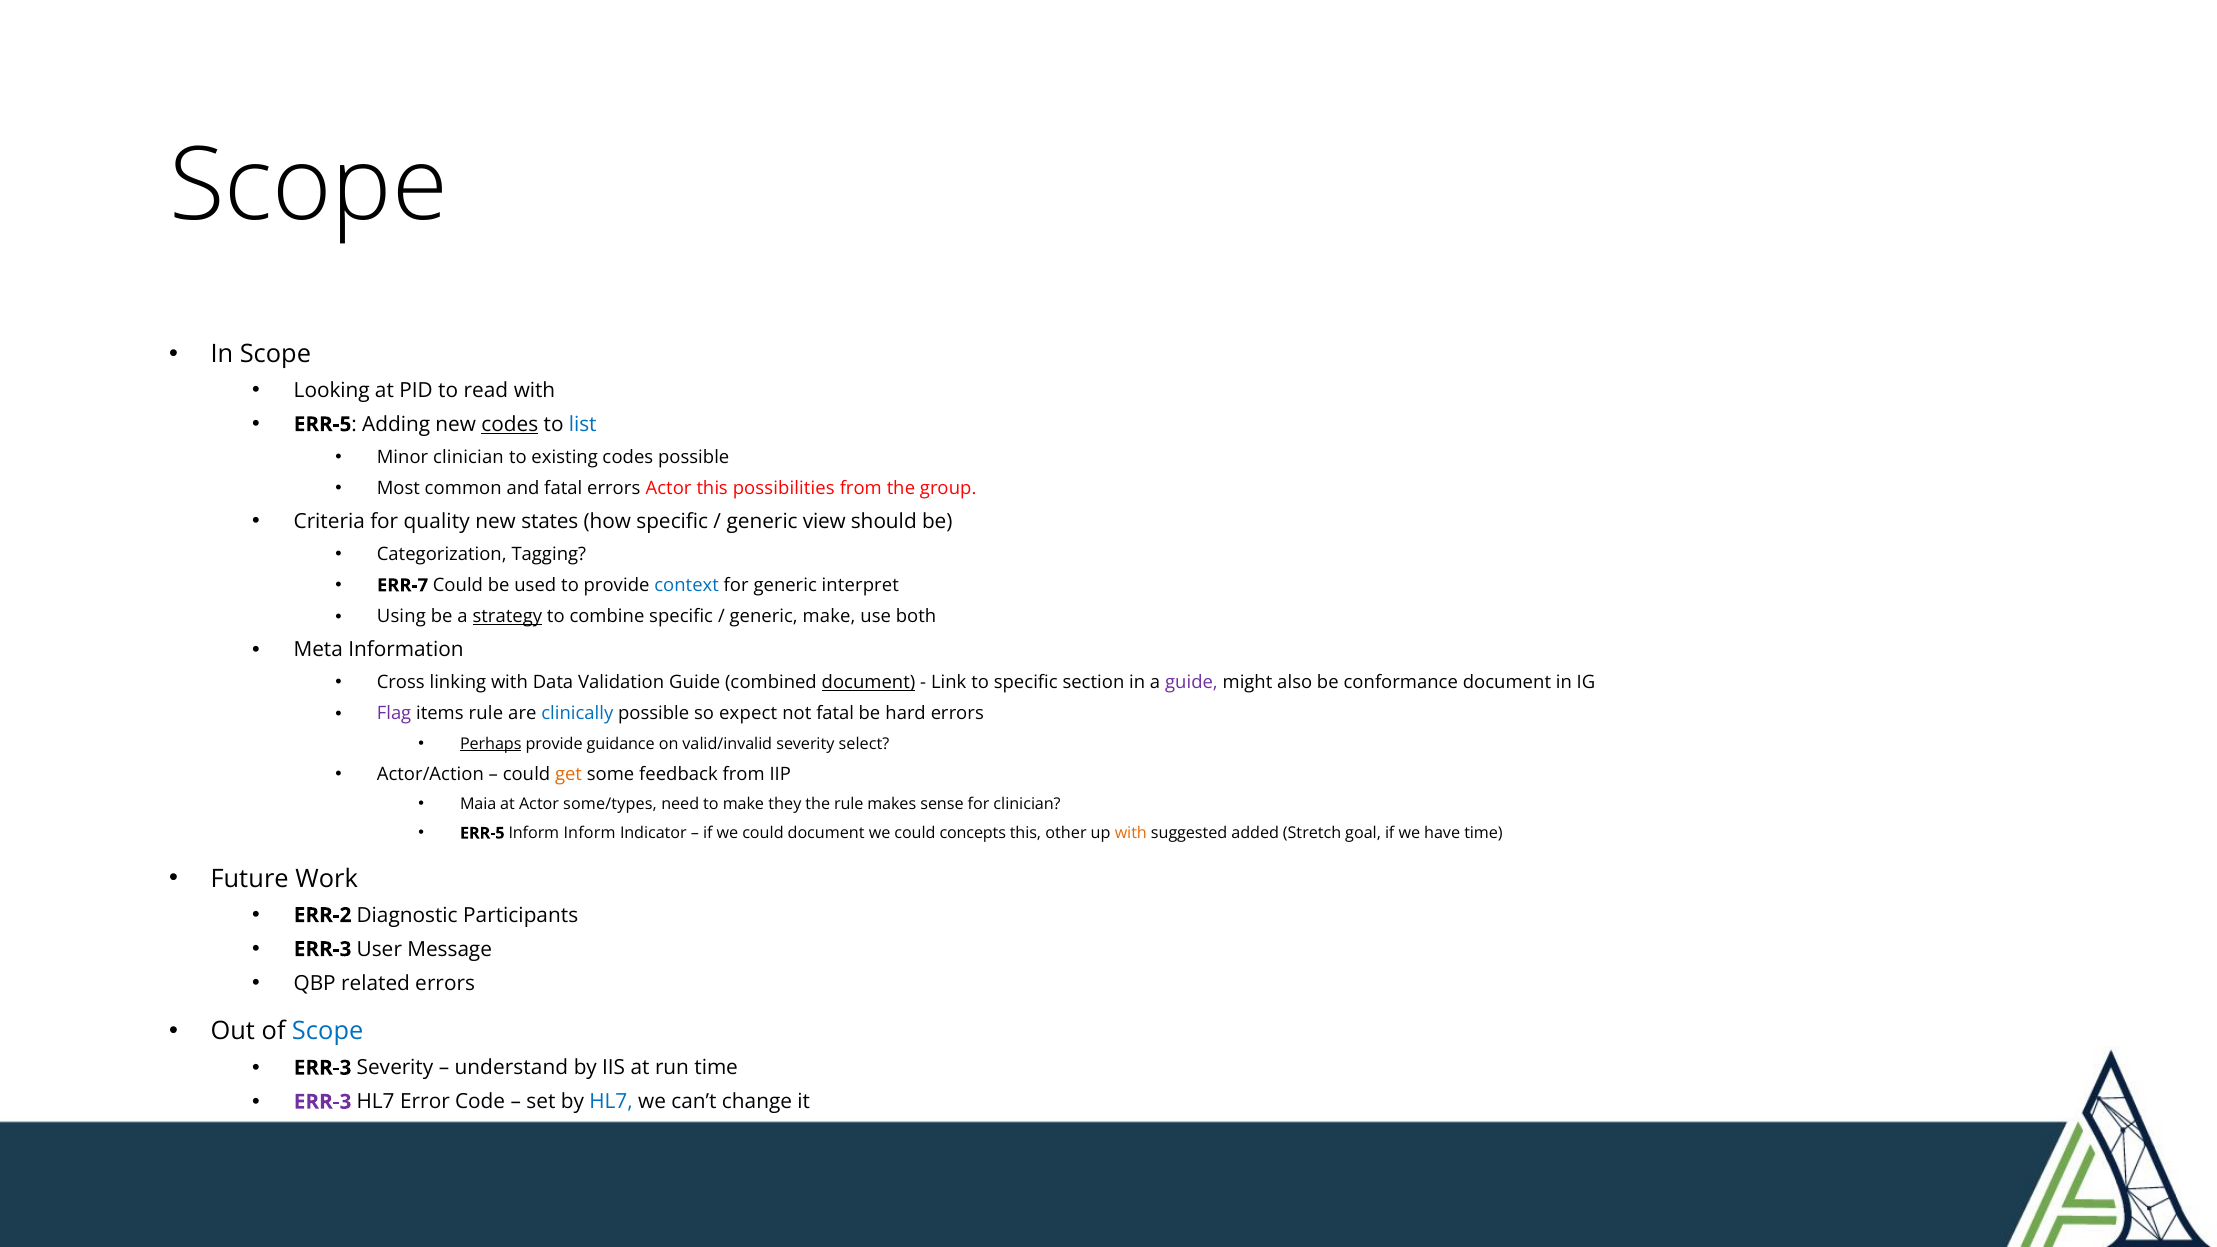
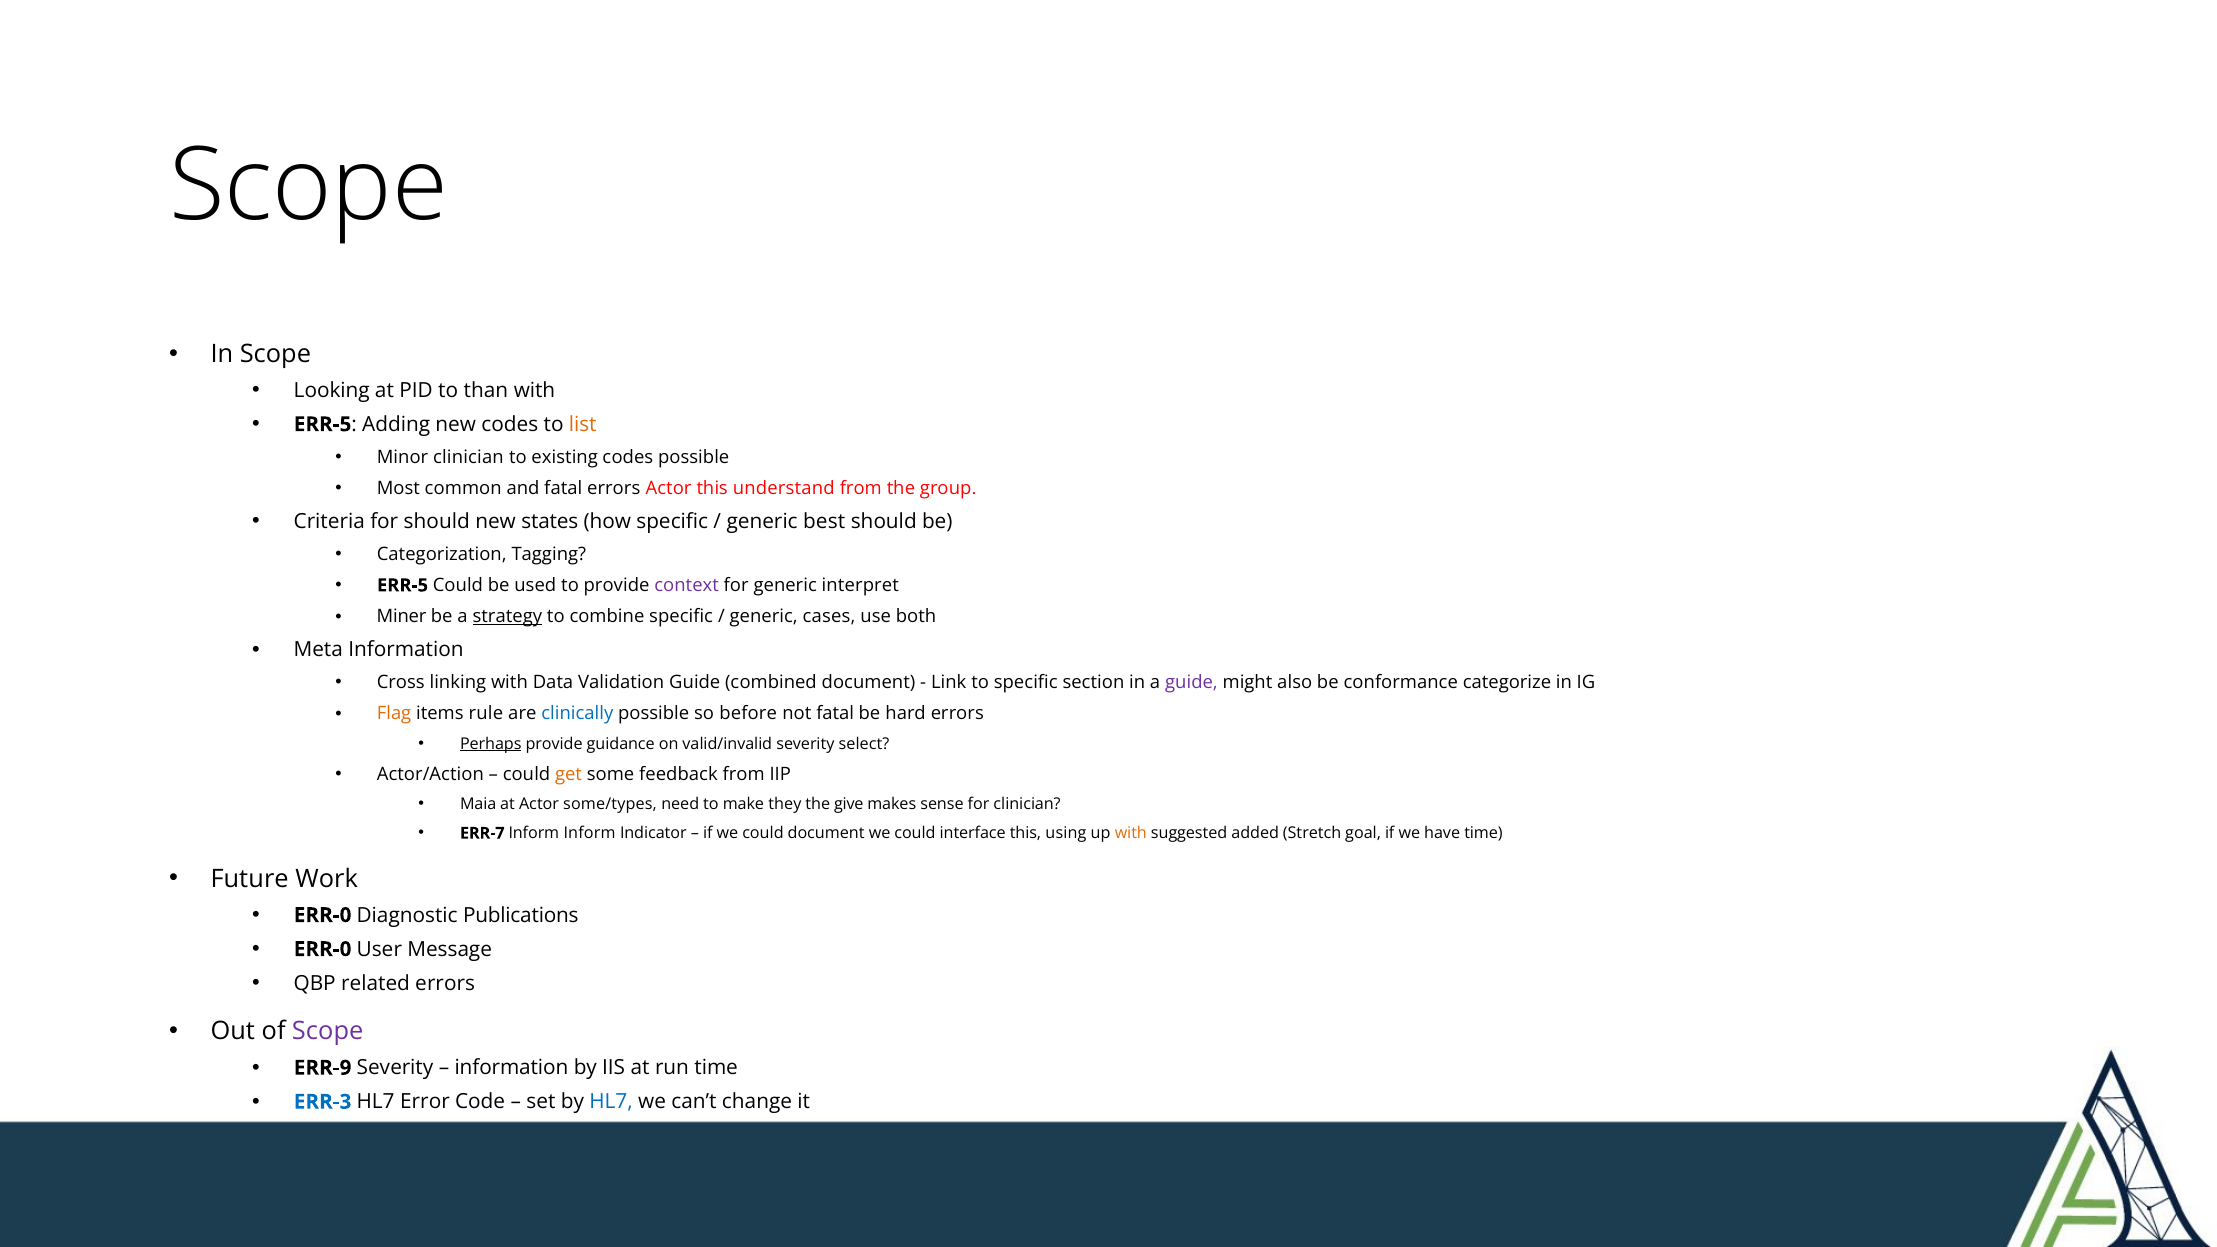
read: read -> than
codes at (510, 424) underline: present -> none
list colour: blue -> orange
possibilities: possibilities -> understand
for quality: quality -> should
view: view -> best
ERR-7 at (402, 585): ERR-7 -> ERR-5
context colour: blue -> purple
Using: Using -> Miner
generic make: make -> cases
document at (869, 682) underline: present -> none
conformance document: document -> categorize
Flag colour: purple -> orange
expect: expect -> before
the rule: rule -> give
ERR-5 at (482, 833): ERR-5 -> ERR-7
concepts: concepts -> interface
other: other -> using
ERR-2 at (323, 915): ERR-2 -> ERR-0
Participants: Participants -> Publications
ERR-3 at (323, 949): ERR-3 -> ERR-0
Scope at (328, 1031) colour: blue -> purple
ERR-3 at (323, 1068): ERR-3 -> ERR-9
understand at (511, 1068): understand -> information
ERR-3 at (323, 1102) colour: purple -> blue
